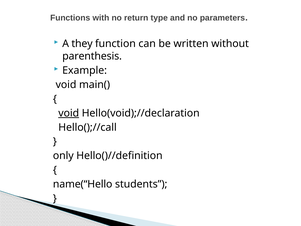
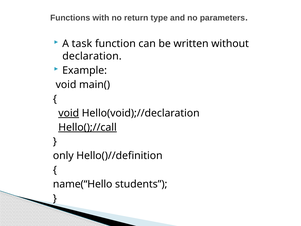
they: they -> task
parenthesis: parenthesis -> declaration
Hello();//call underline: none -> present
